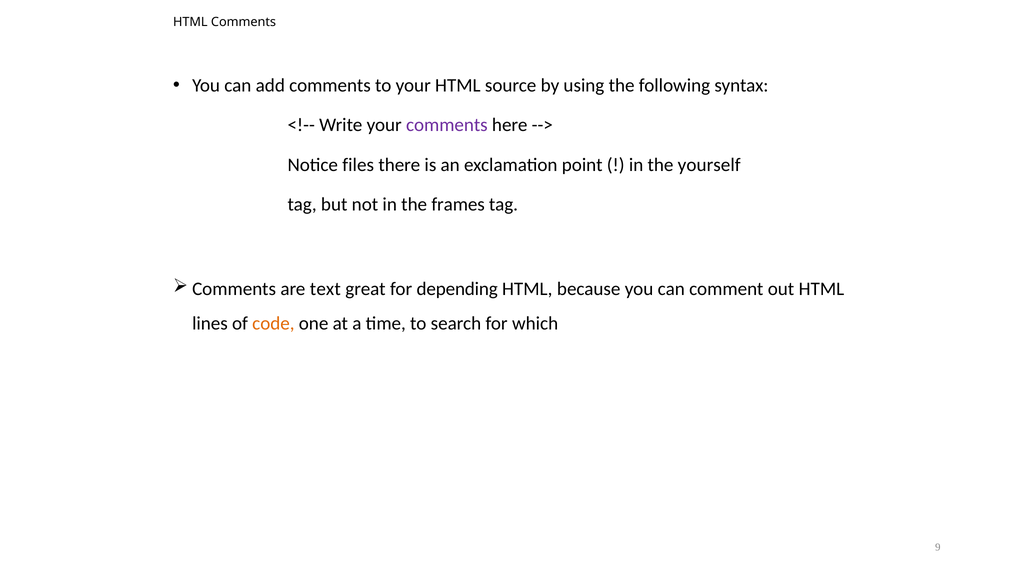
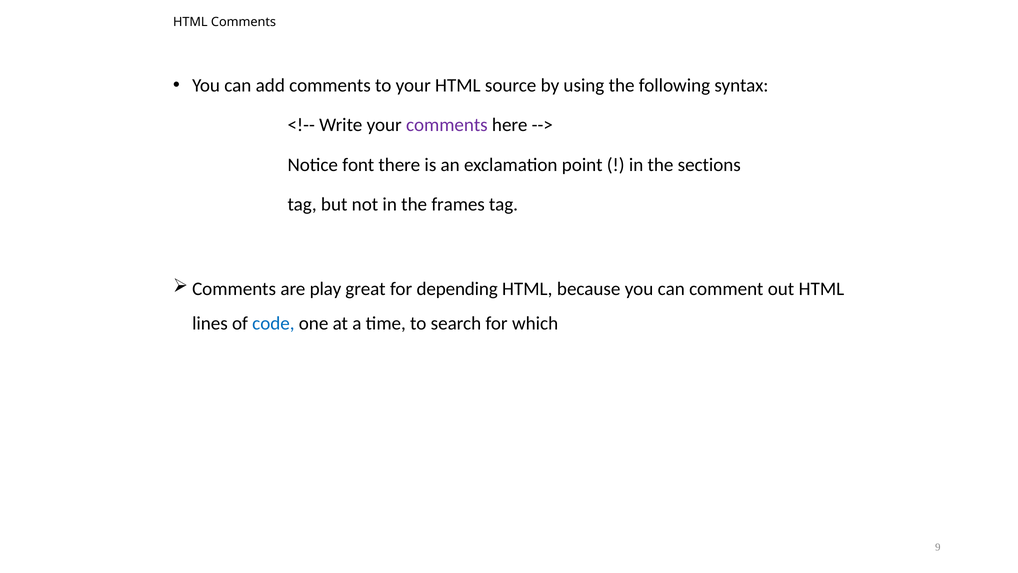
files: files -> font
yourself: yourself -> sections
text: text -> play
code colour: orange -> blue
